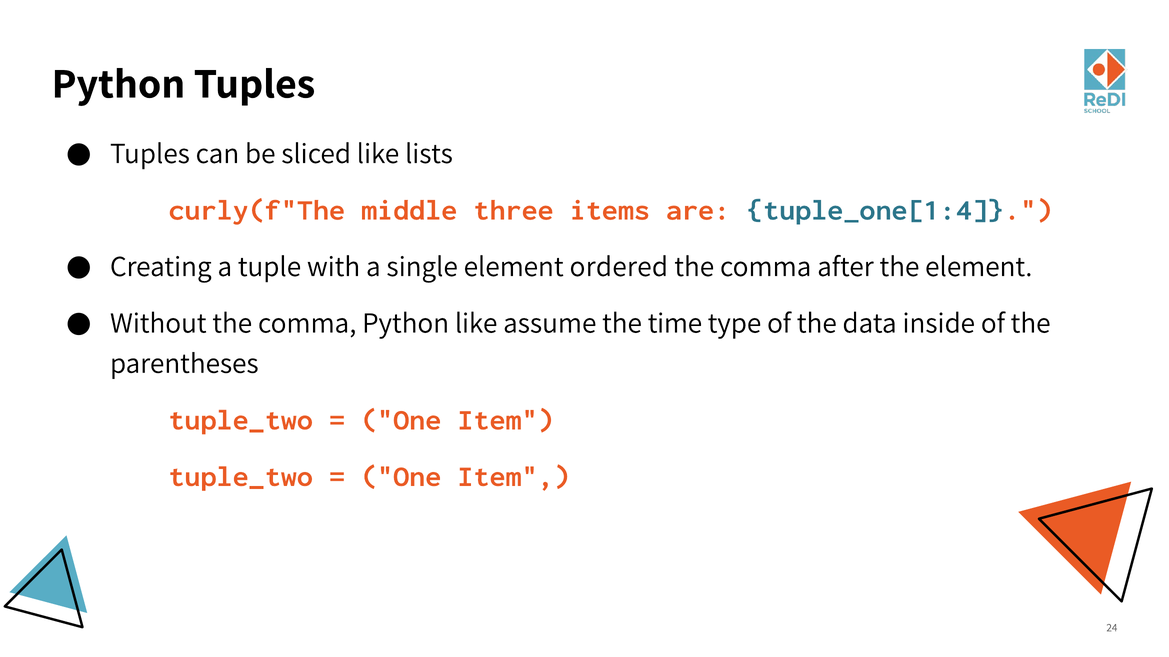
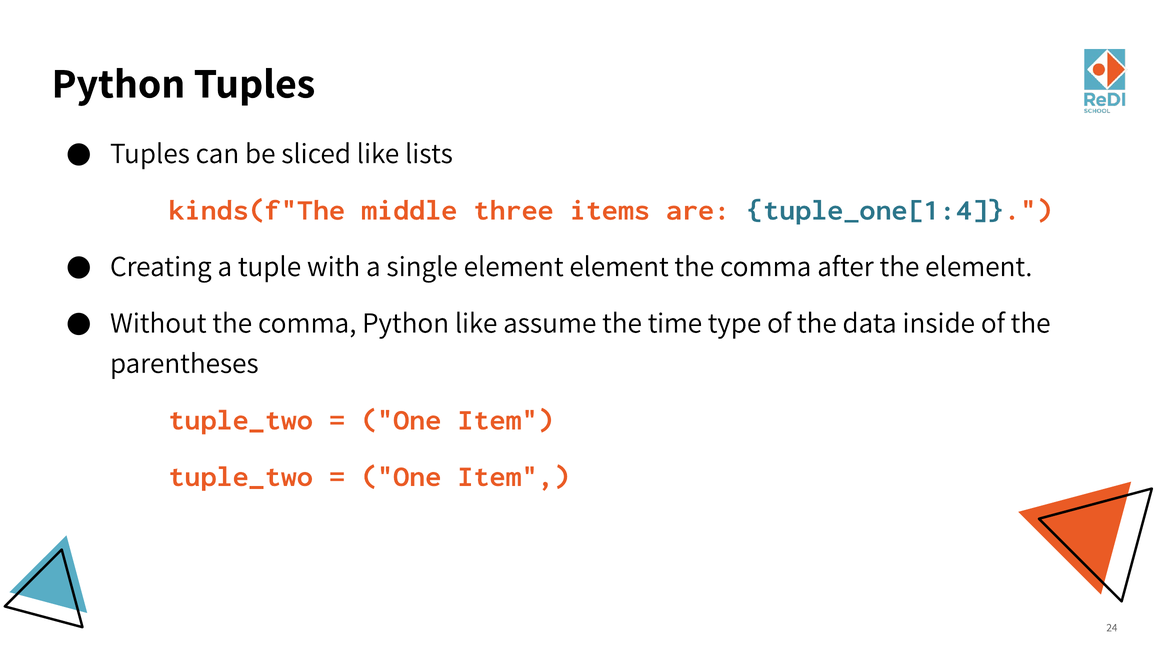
curly(f"The: curly(f"The -> kinds(f"The
element ordered: ordered -> element
